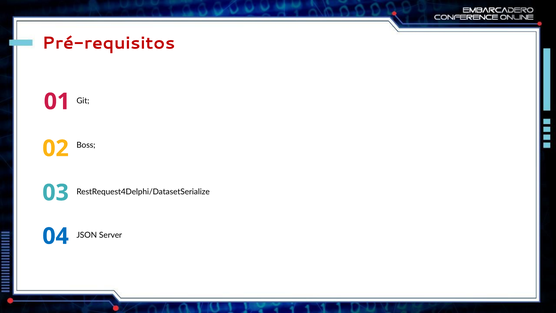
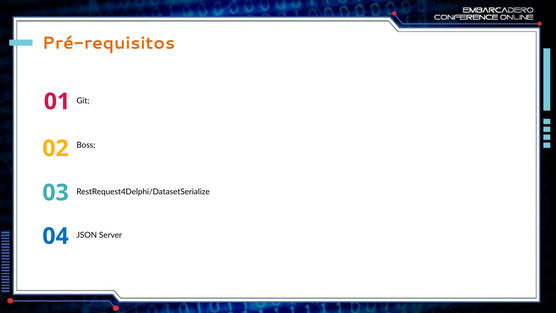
Pré-requisitos colour: red -> orange
